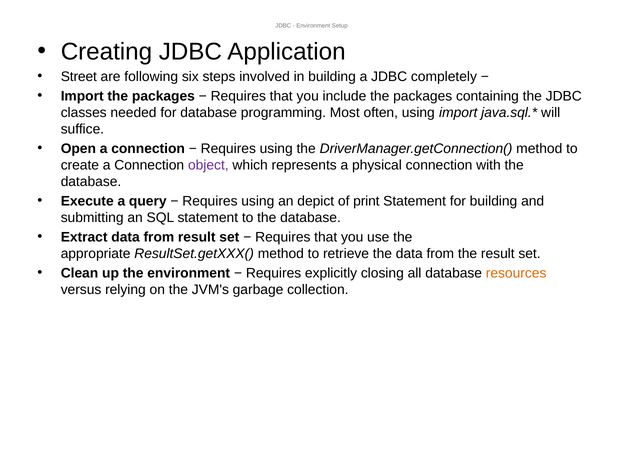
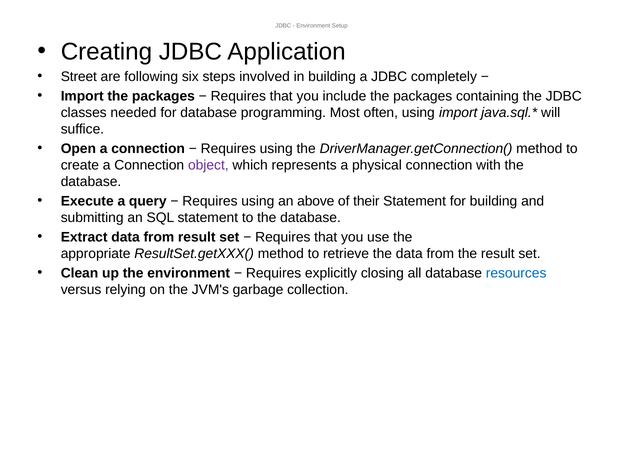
depict: depict -> above
print: print -> their
resources colour: orange -> blue
